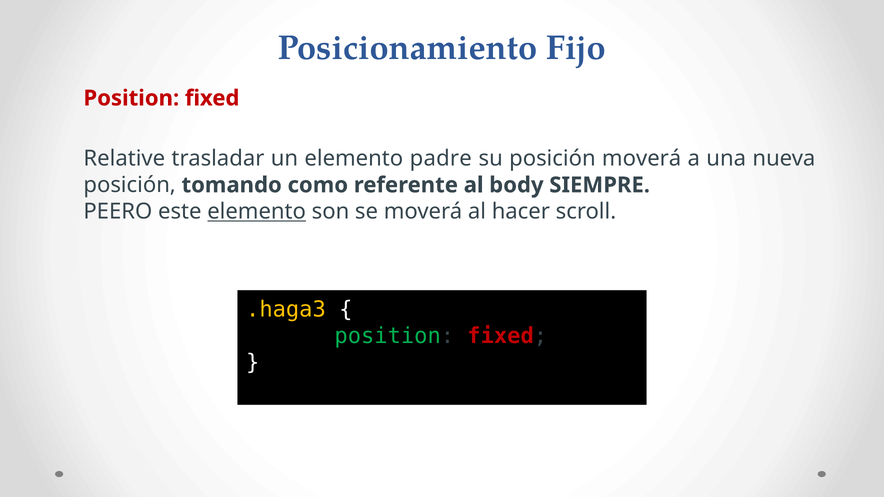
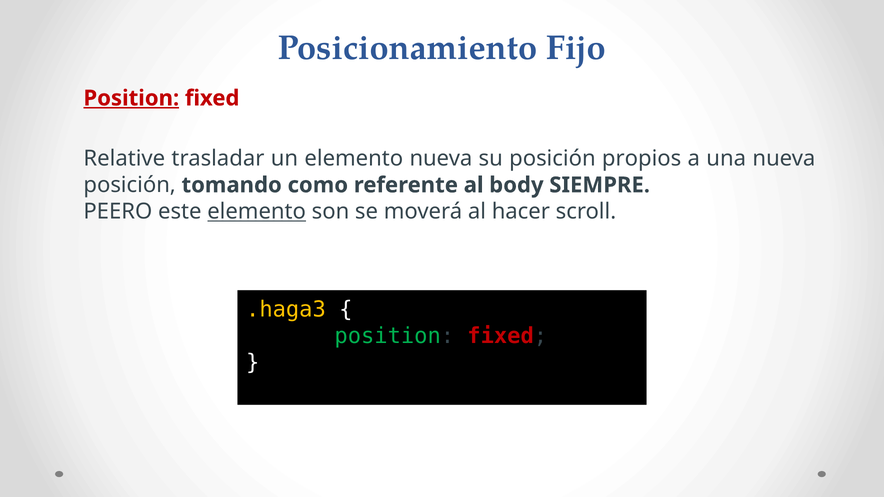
Position at (131, 98) underline: none -> present
elemento padre: padre -> nueva
posición moverá: moverá -> propios
